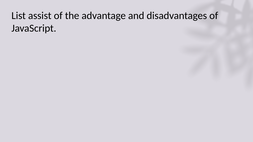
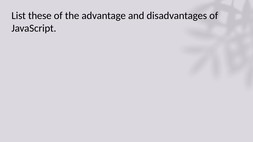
assist: assist -> these
